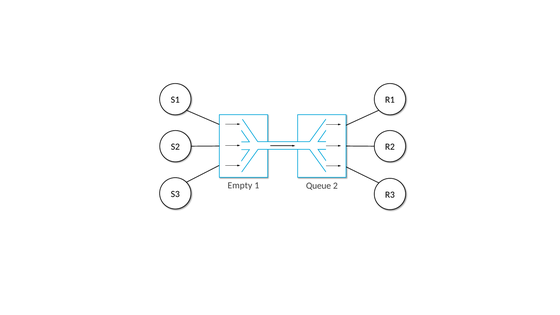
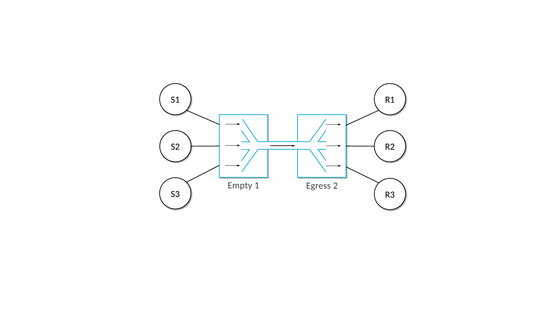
Queue: Queue -> Egress
